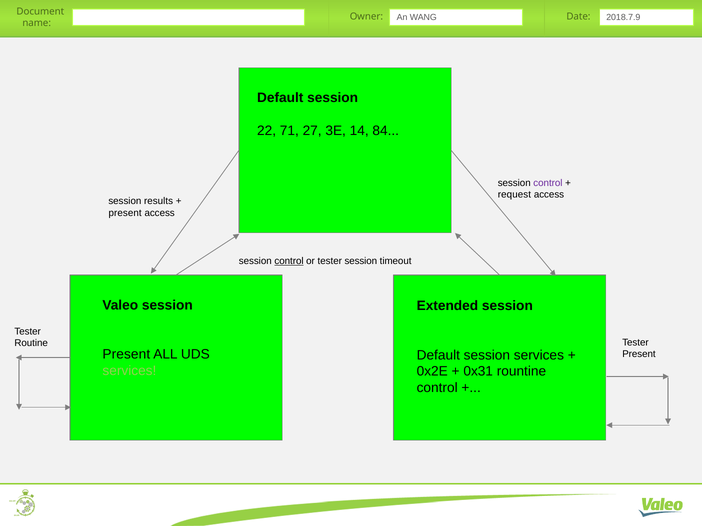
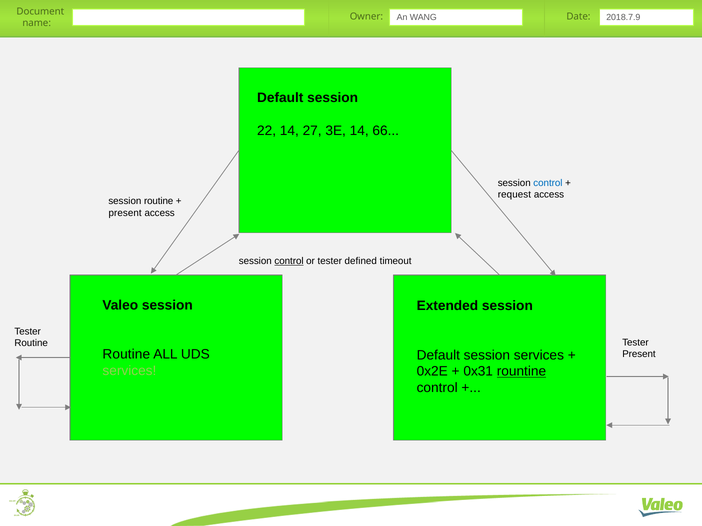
22 71: 71 -> 14
84: 84 -> 66
control at (548, 183) colour: purple -> blue
results at (159, 201): results -> routine
tester session: session -> defined
Present at (126, 355): Present -> Routine
rountine underline: none -> present
